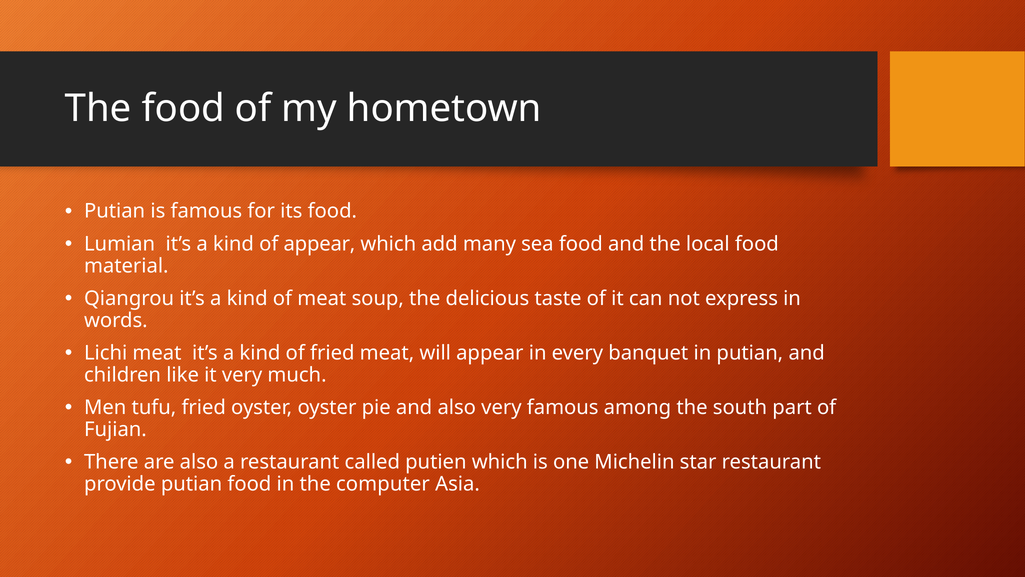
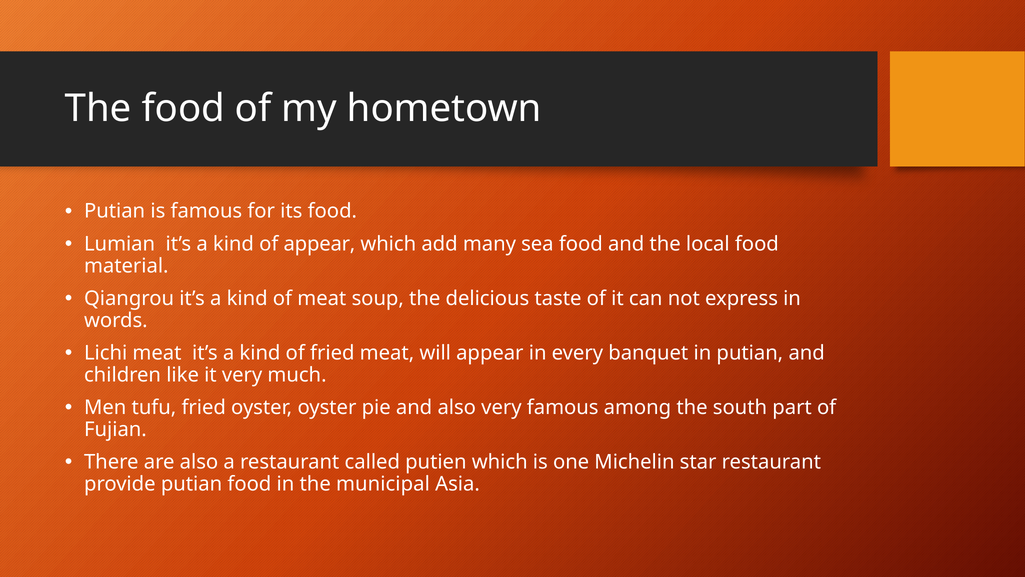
computer: computer -> municipal
